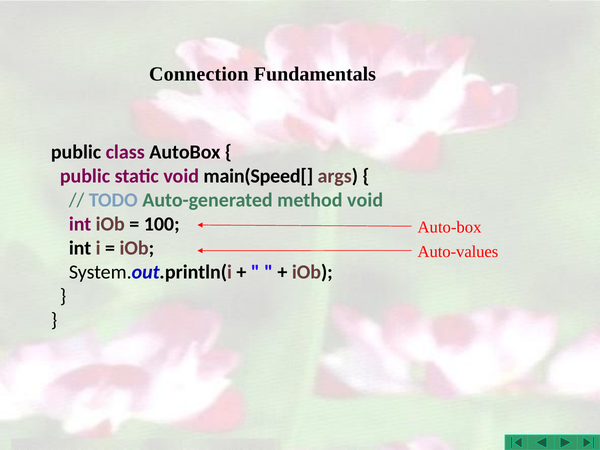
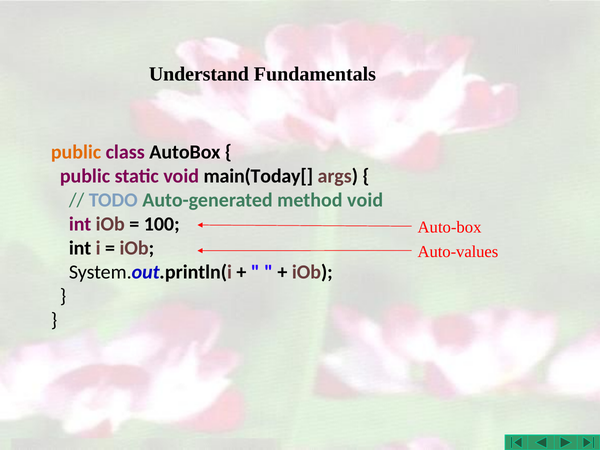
Connection: Connection -> Understand
public at (76, 152) colour: black -> orange
main(Speed[: main(Speed[ -> main(Today[
